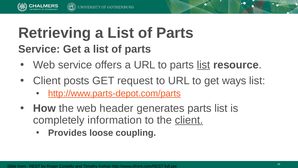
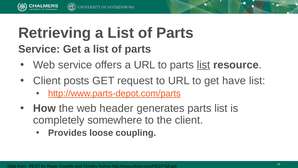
ways: ways -> have
information: information -> somewhere
client at (189, 120) underline: present -> none
